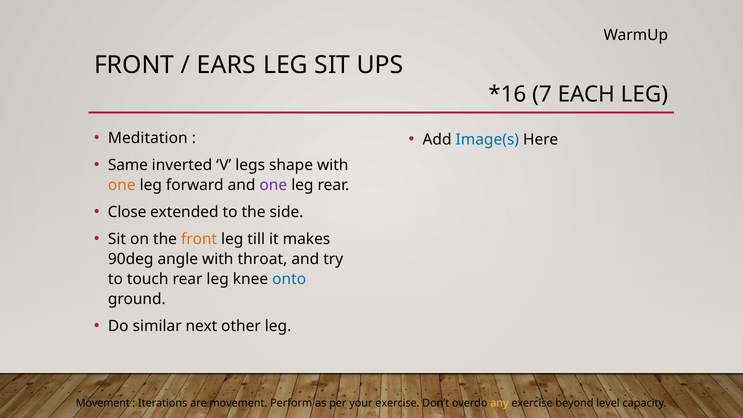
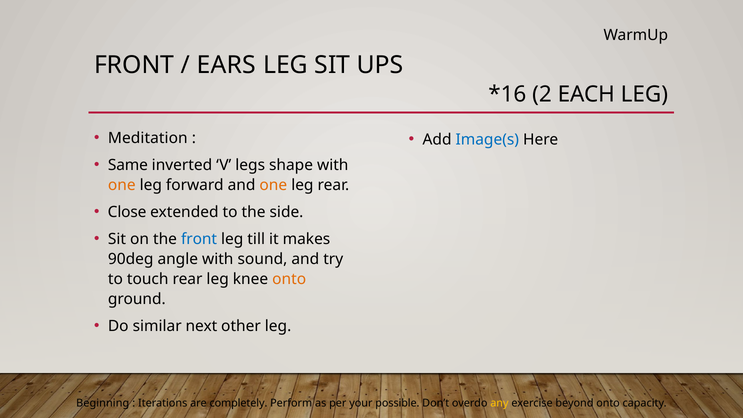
7: 7 -> 2
one at (273, 185) colour: purple -> orange
front at (199, 239) colour: orange -> blue
throat: throat -> sound
onto at (289, 279) colour: blue -> orange
Movement at (103, 403): Movement -> Beginning
are movement: movement -> completely
your exercise: exercise -> possible
beyond level: level -> onto
